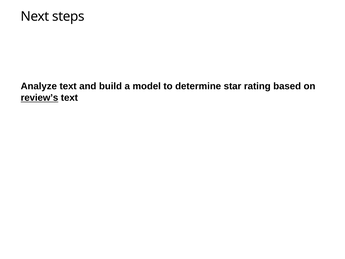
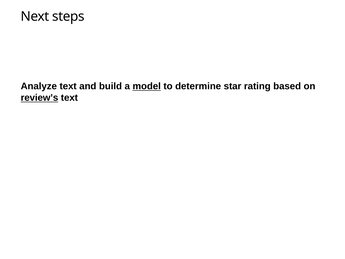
model underline: none -> present
